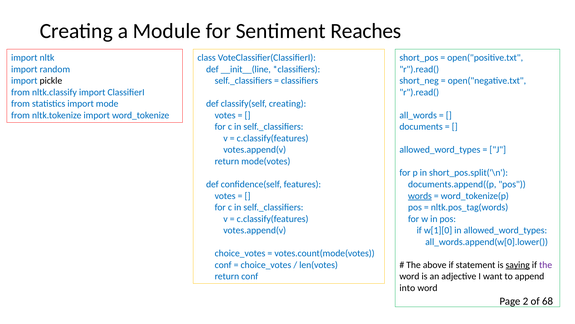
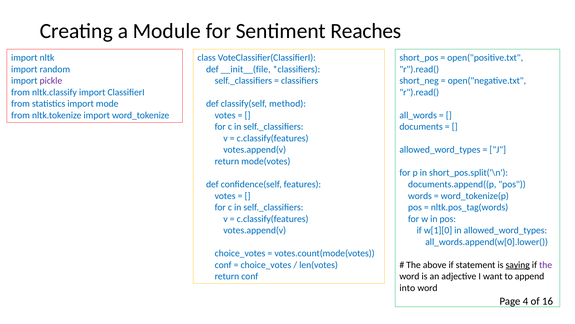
__init__(line: __init__(line -> __init__(file
pickle colour: black -> purple
classify(self creating: creating -> method
words underline: present -> none
2: 2 -> 4
68: 68 -> 16
